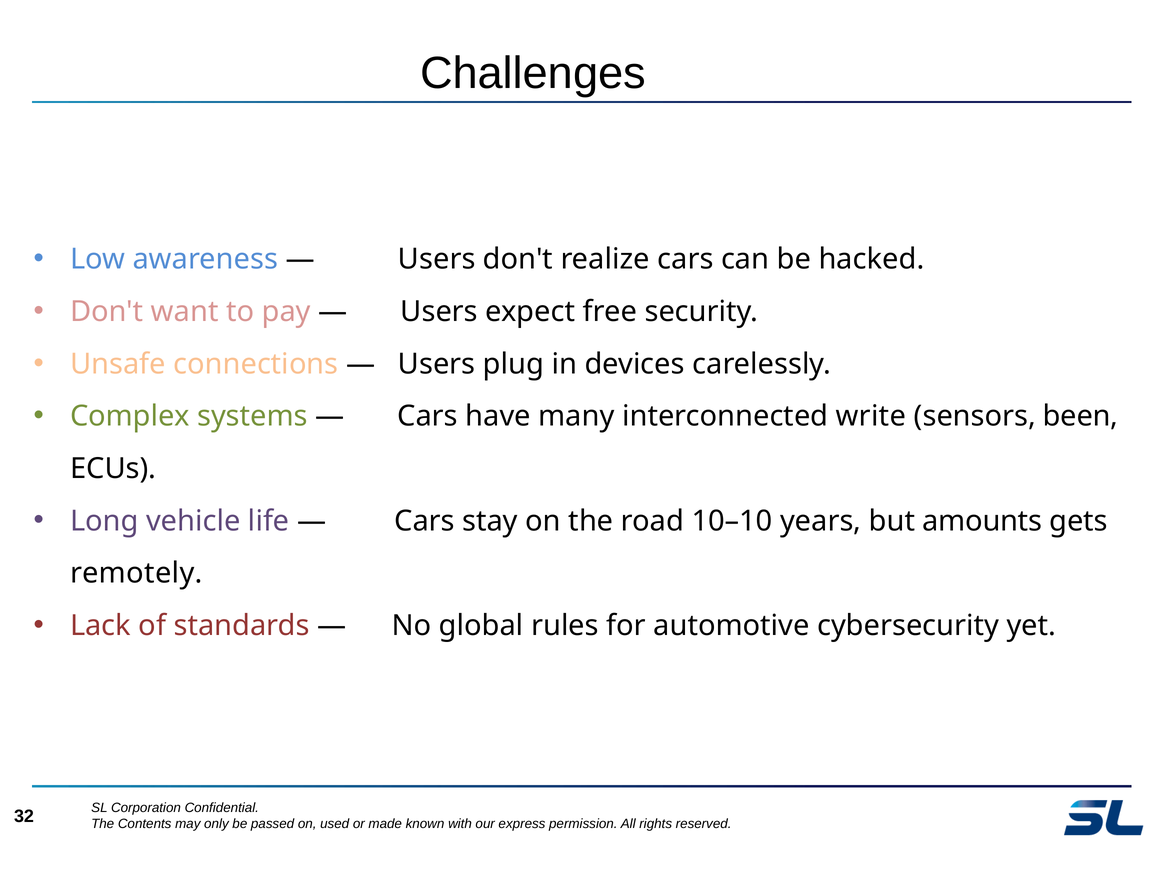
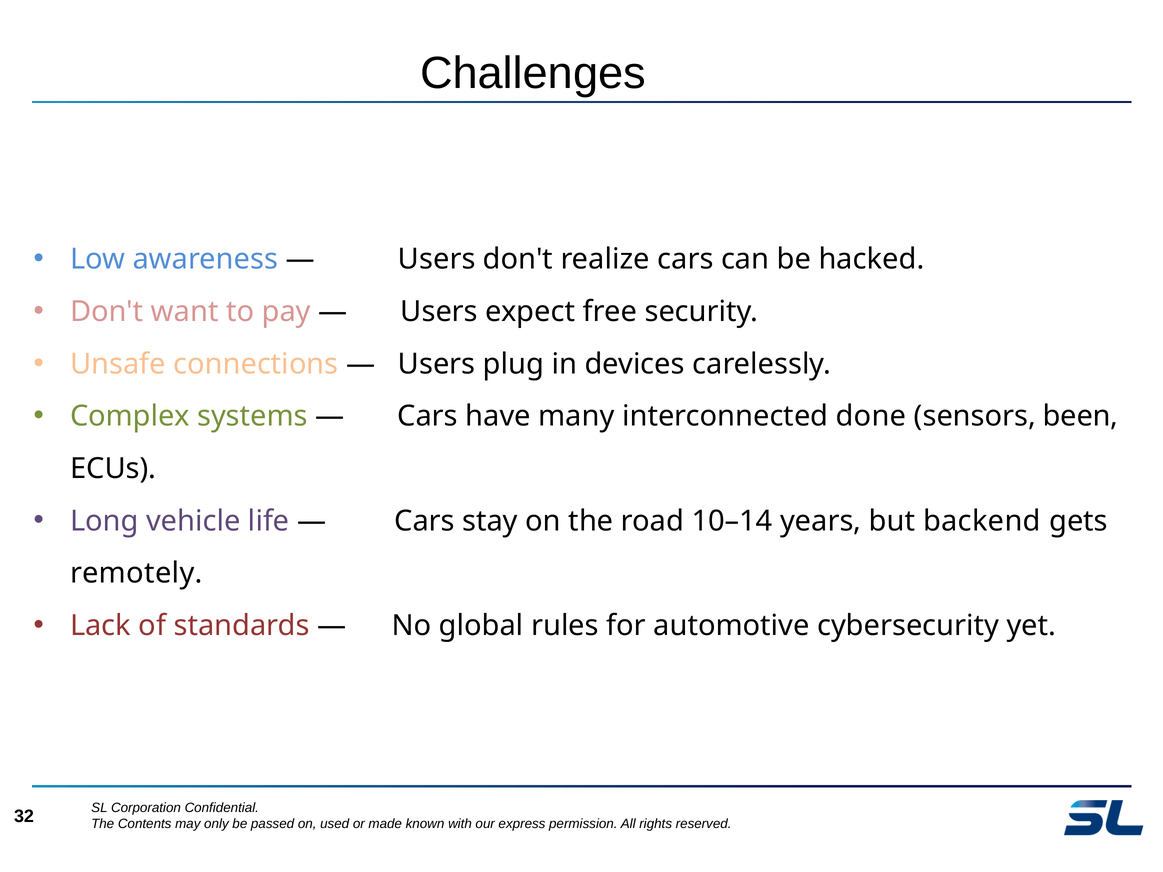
write: write -> done
10–10: 10–10 -> 10–14
amounts: amounts -> backend
